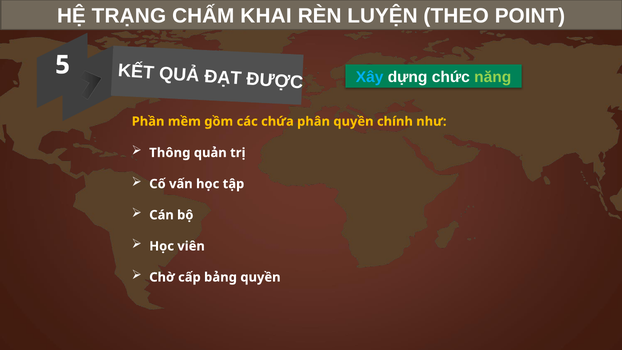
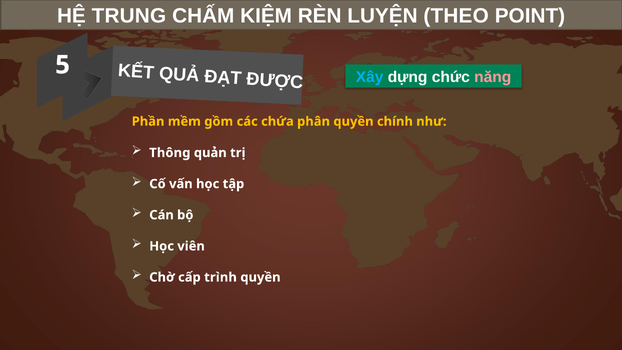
TRẠNG: TRẠNG -> TRUNG
KHAI: KHAI -> KIỆM
năng colour: light green -> pink
bảng: bảng -> trình
